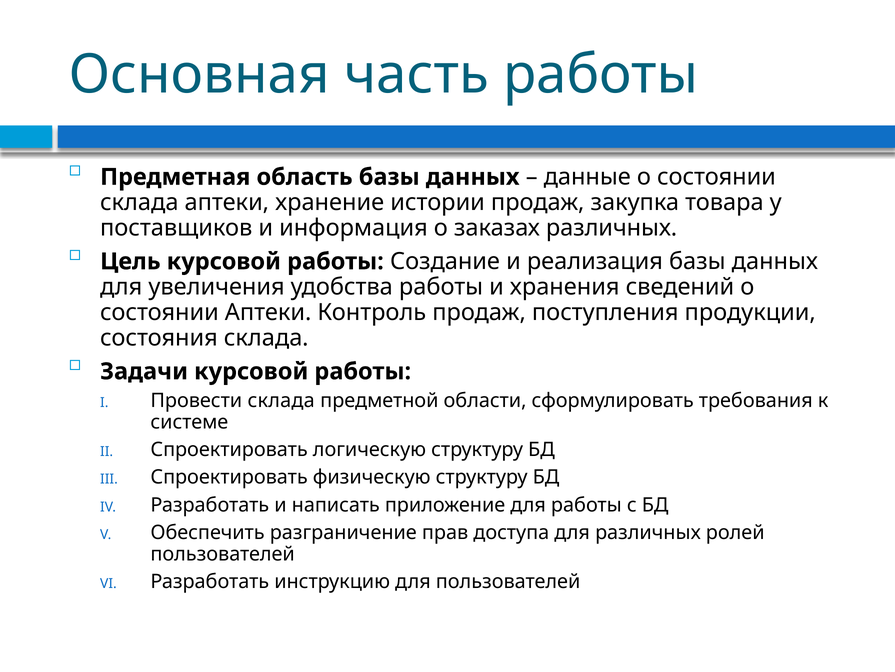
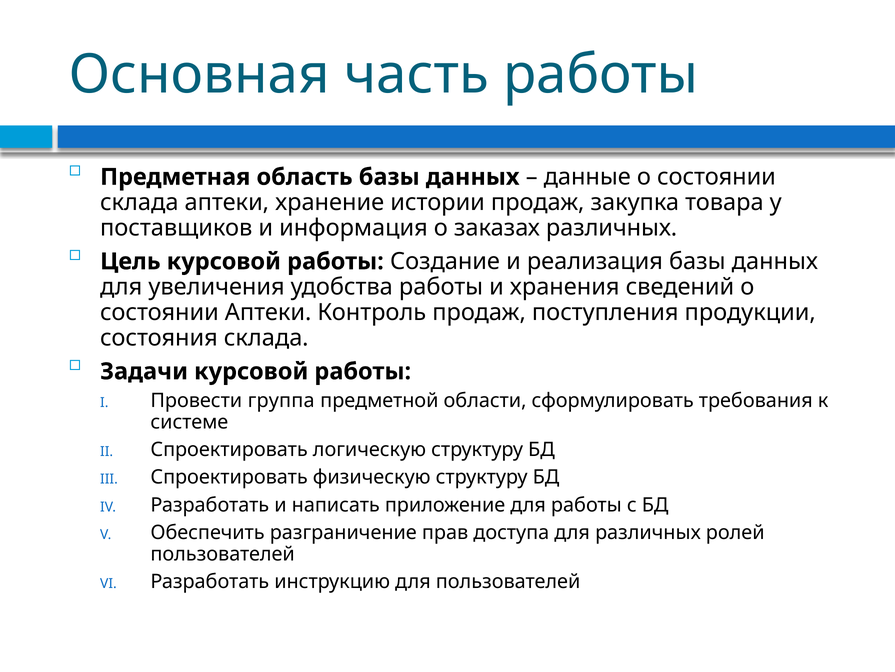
Провести склада: склада -> группа
